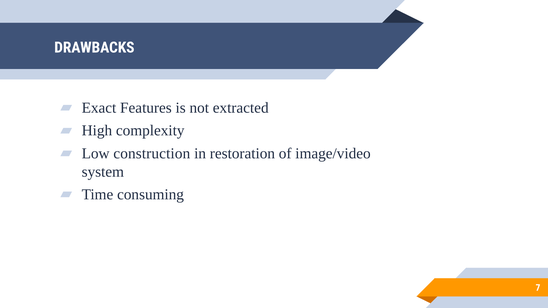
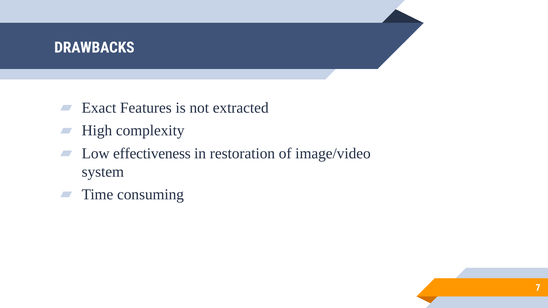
construction: construction -> effectiveness
